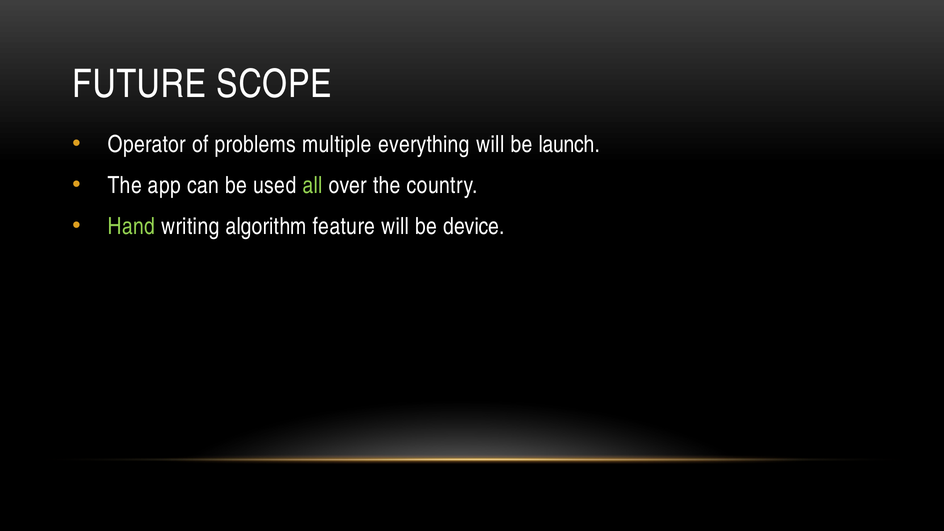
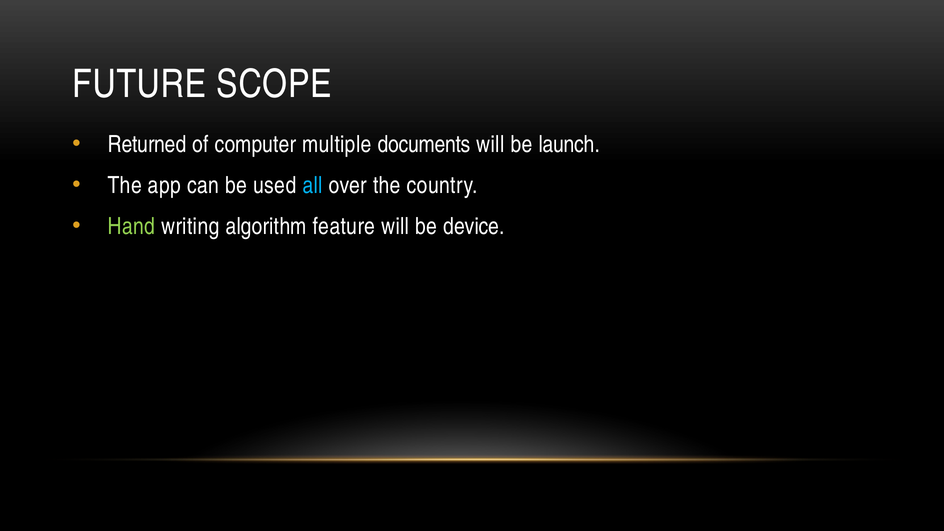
Operator: Operator -> Returned
problems: problems -> computer
everything: everything -> documents
all colour: light green -> light blue
